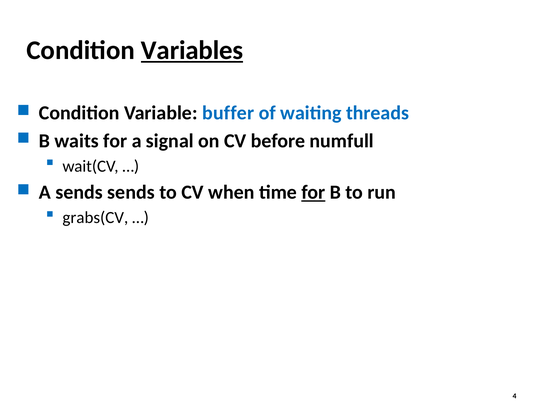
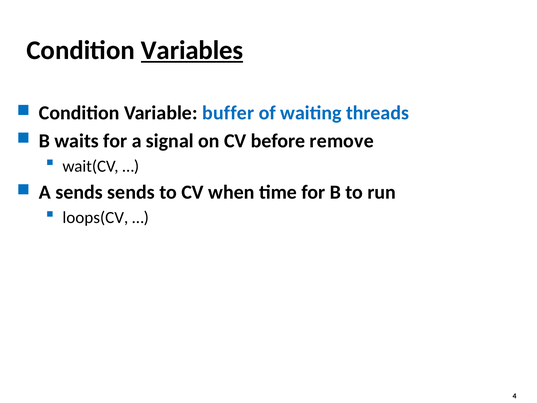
numfull: numfull -> remove
for at (313, 192) underline: present -> none
grabs(CV: grabs(CV -> loops(CV
